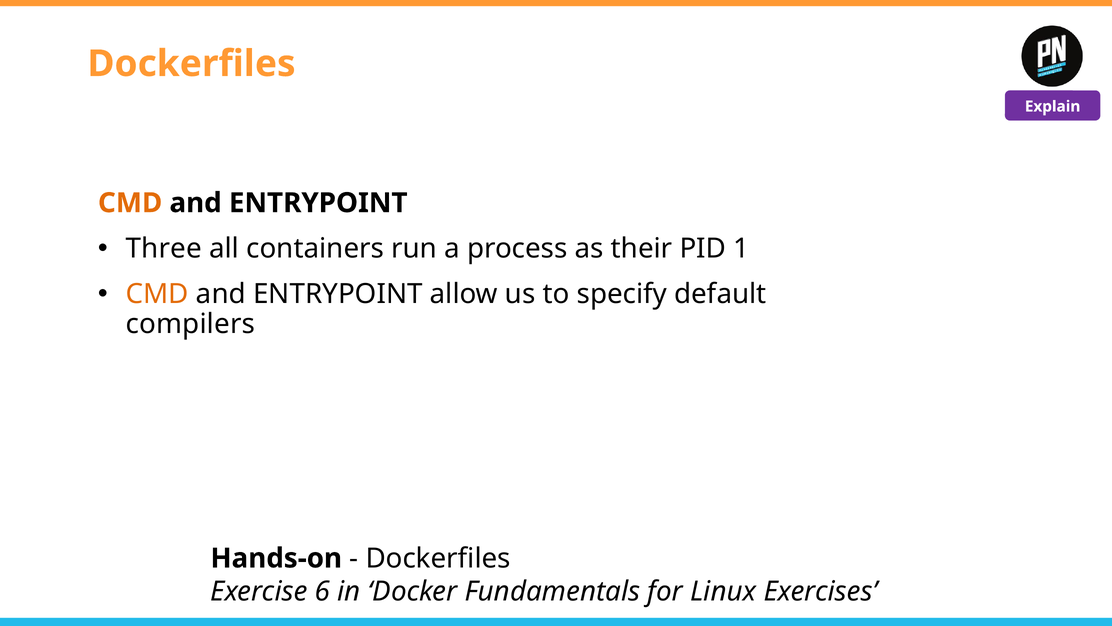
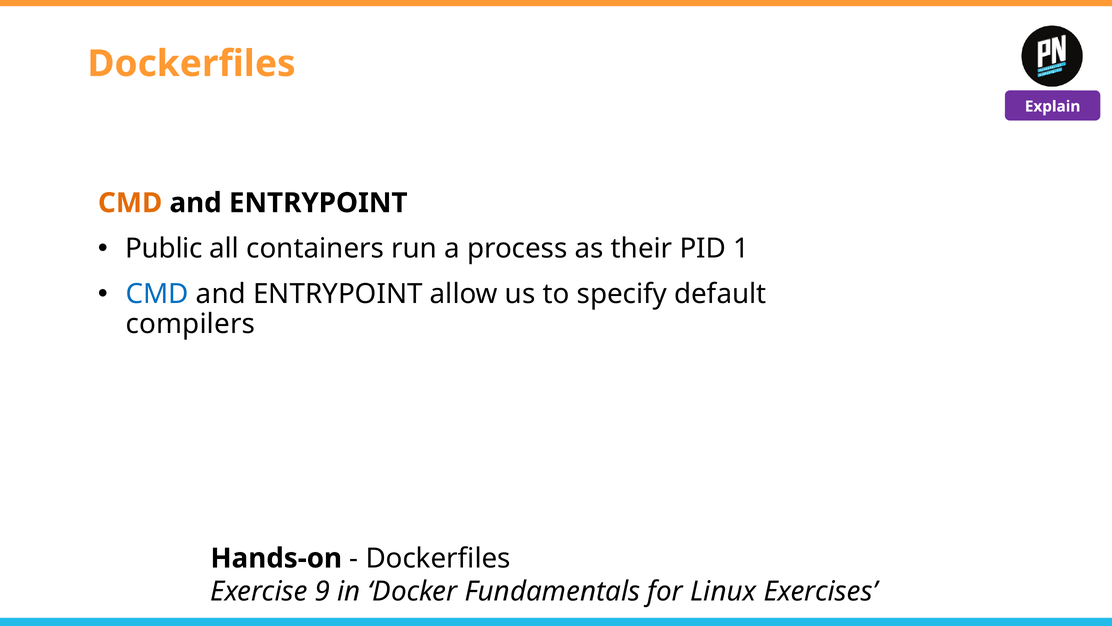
Three: Three -> Public
CMD at (157, 294) colour: orange -> blue
6: 6 -> 9
